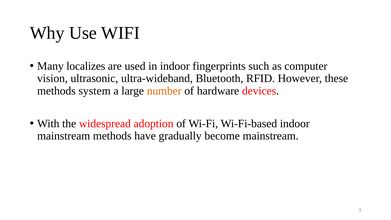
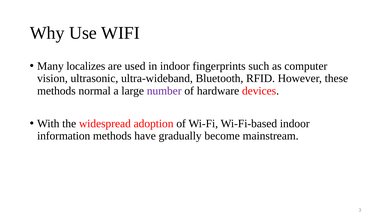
system: system -> normal
number colour: orange -> purple
mainstream at (64, 136): mainstream -> information
